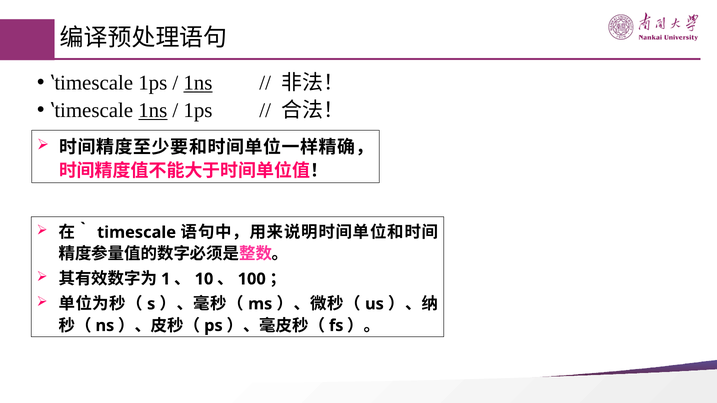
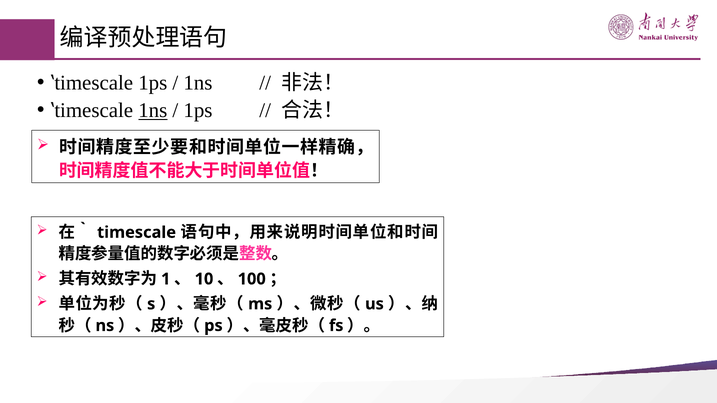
1ns at (198, 83) underline: present -> none
